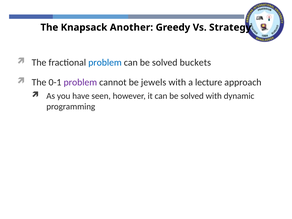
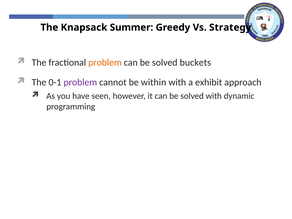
Another: Another -> Summer
problem at (105, 63) colour: blue -> orange
jewels: jewels -> within
lecture: lecture -> exhibit
